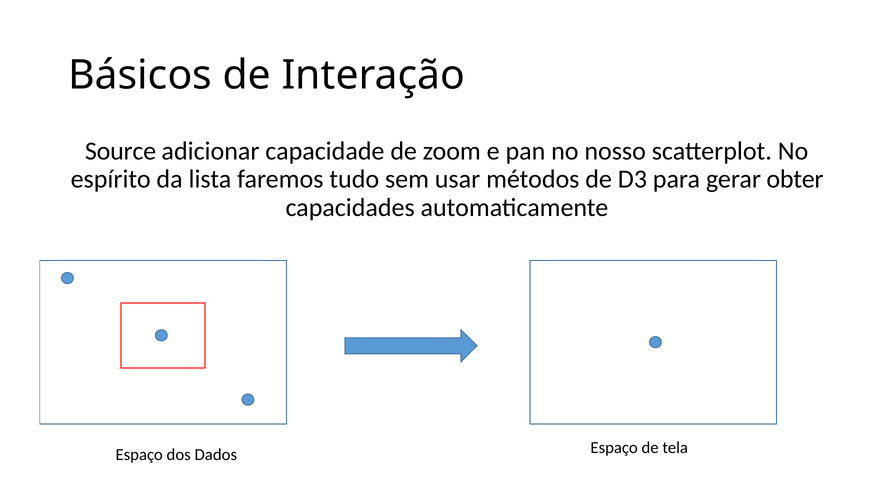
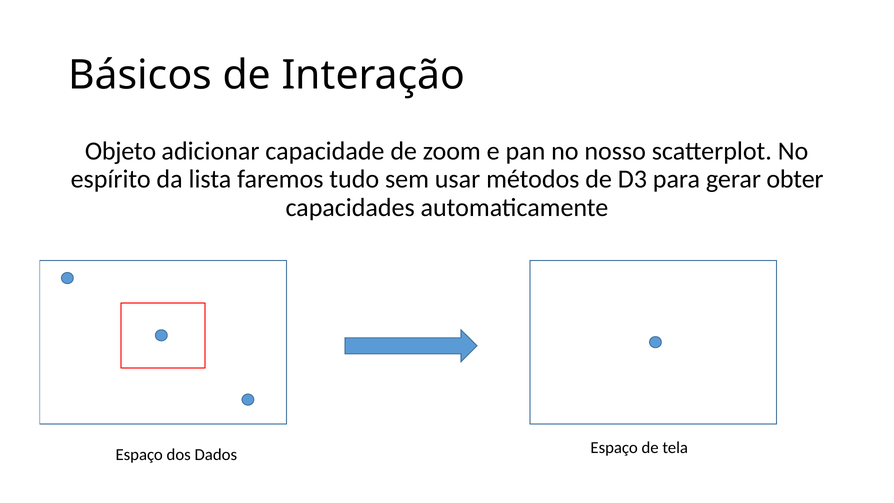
Source: Source -> Objeto
